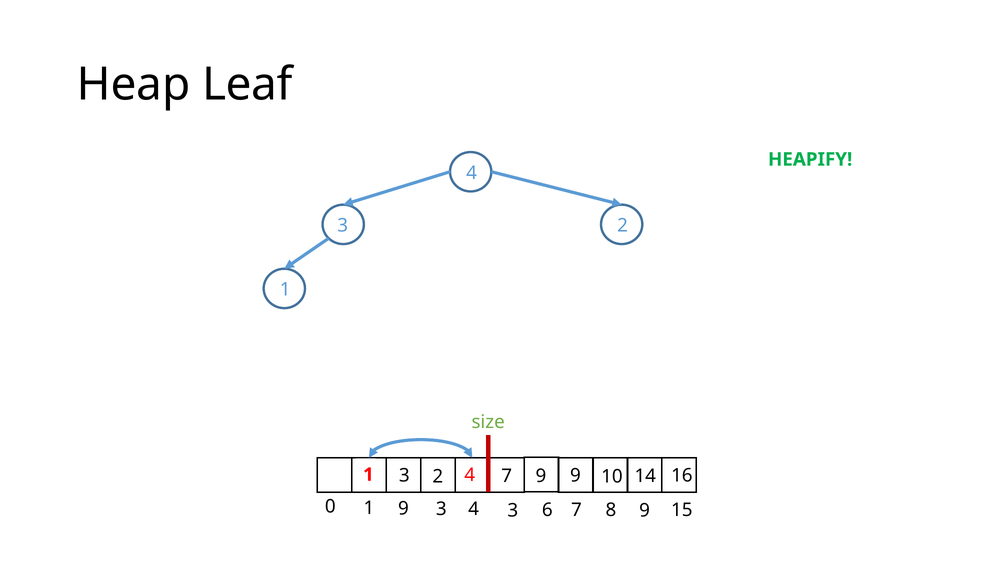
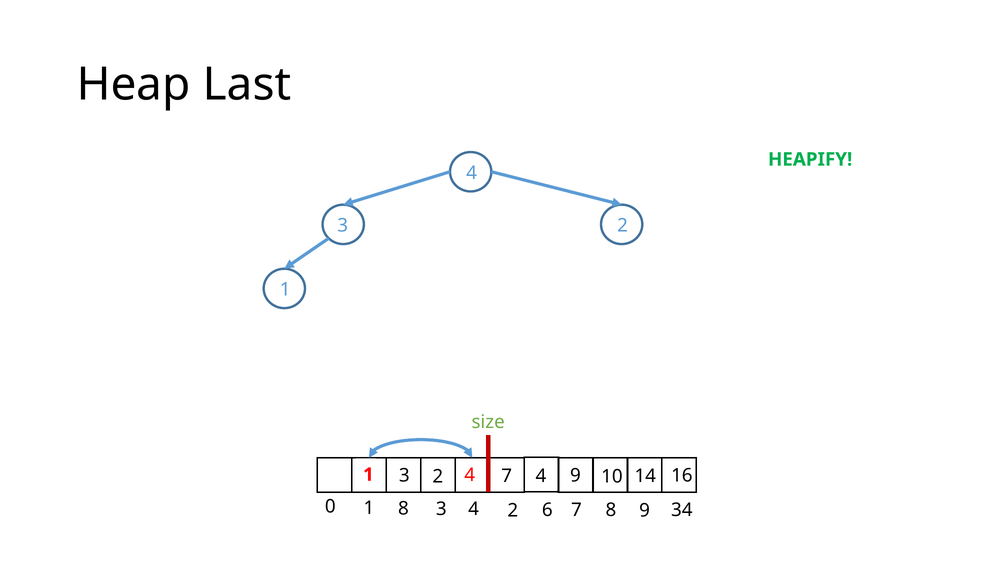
Leaf: Leaf -> Last
7 9: 9 -> 4
1 9: 9 -> 8
3 at (513, 510): 3 -> 2
15: 15 -> 34
